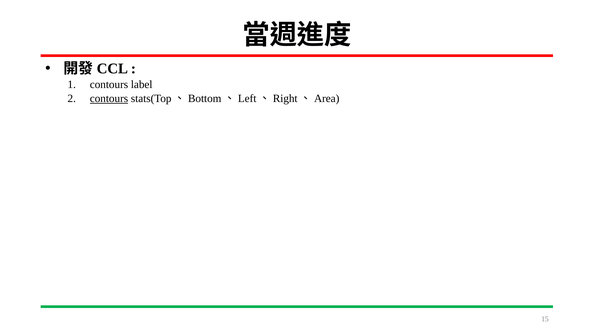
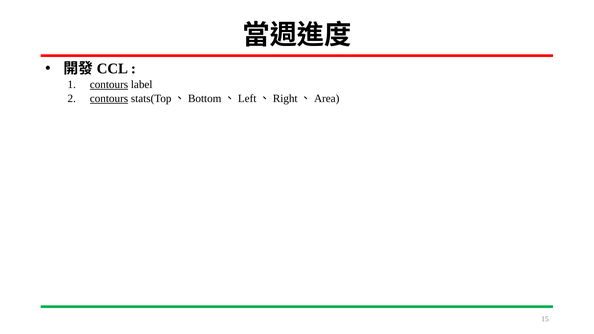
contours at (109, 85) underline: none -> present
